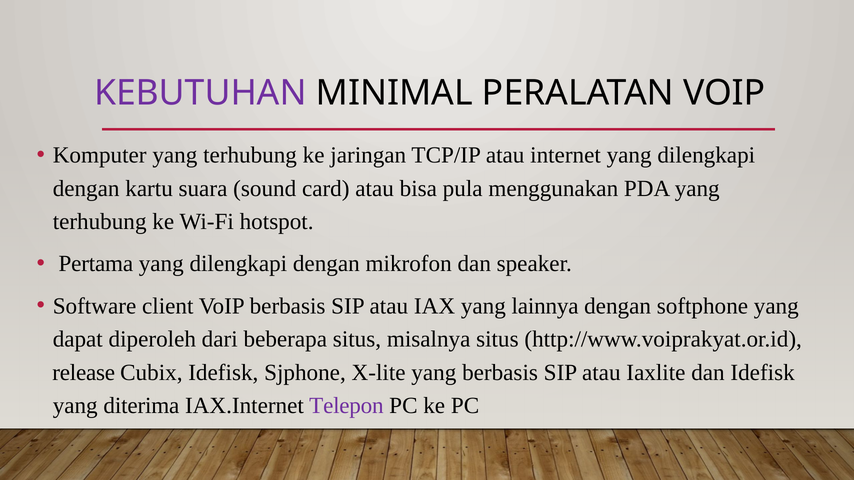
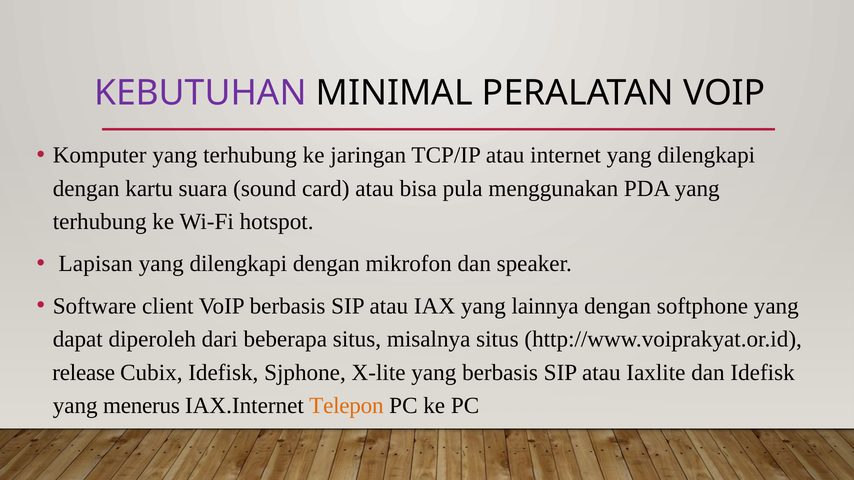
Pertama: Pertama -> Lapisan
diterima: diterima -> menerus
Telepon colour: purple -> orange
